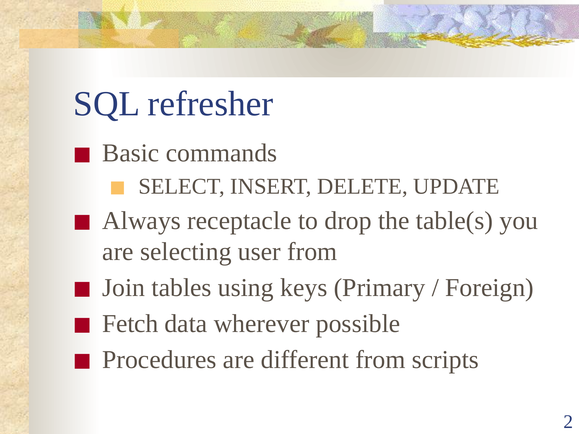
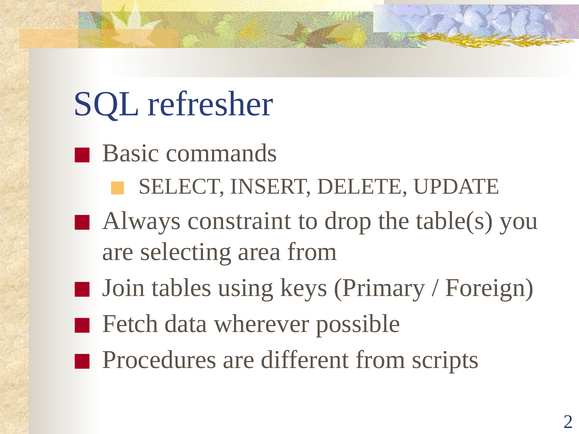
receptacle: receptacle -> constraint
user: user -> area
